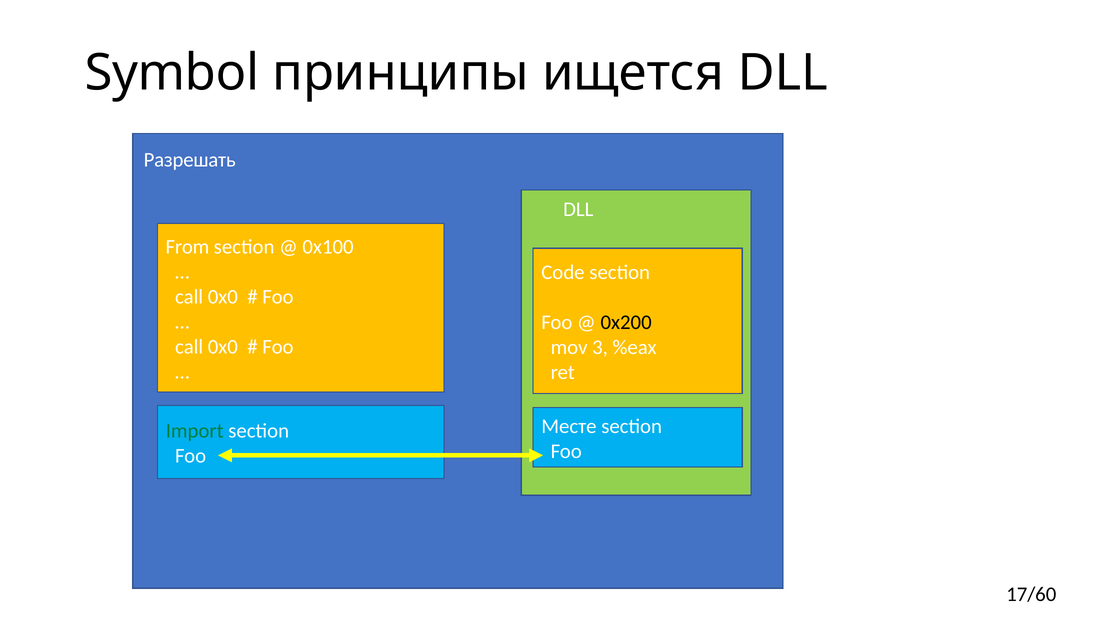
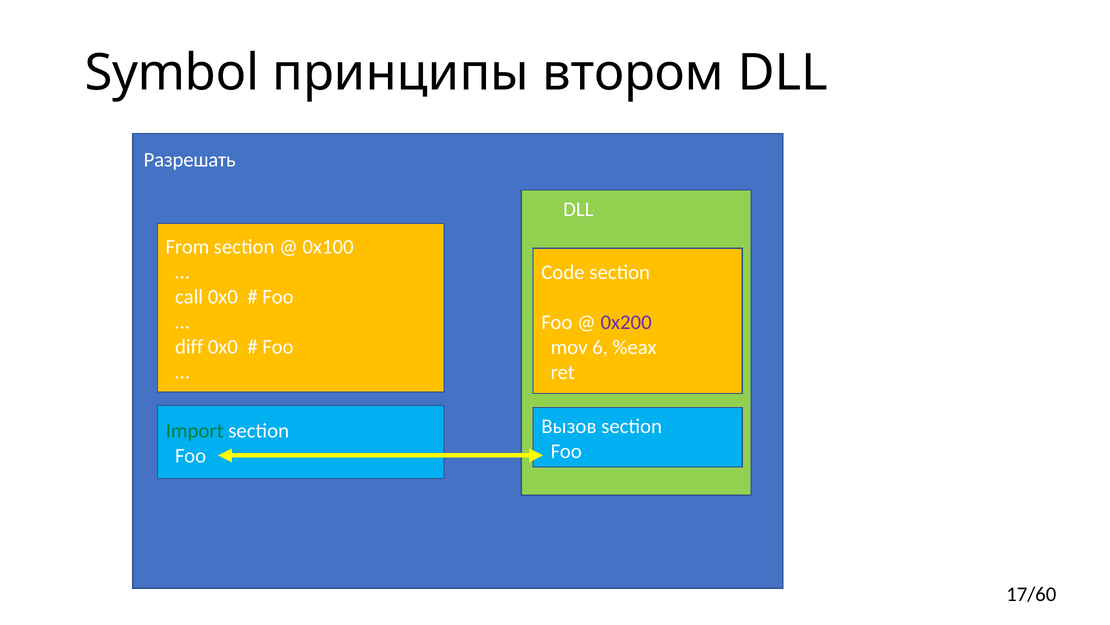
ищется: ищется -> втором
0x200 colour: black -> purple
сall: сall -> diff
3: 3 -> 6
Месте: Месте -> Вызов
